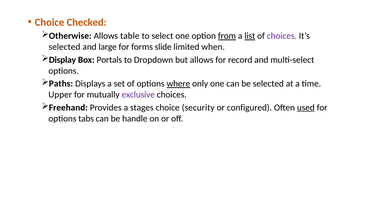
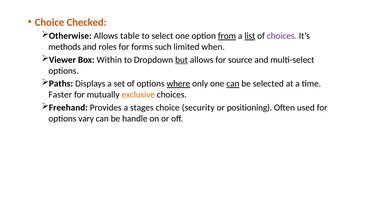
selected at (64, 47): selected -> methods
large: large -> roles
slide: slide -> such
Display: Display -> Viewer
Portals: Portals -> Within
but underline: none -> present
record: record -> source
can at (233, 84) underline: none -> present
Upper: Upper -> Faster
exclusive colour: purple -> orange
configured: configured -> positioning
used underline: present -> none
tabs: tabs -> vary
